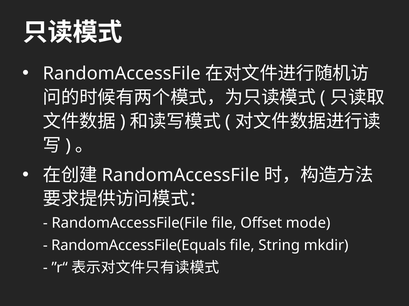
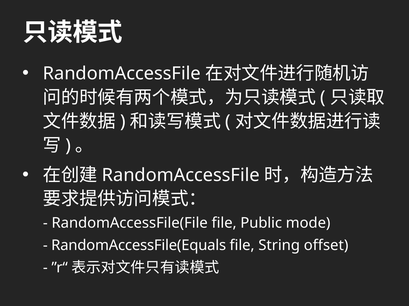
Offset: Offset -> Public
mkdir: mkdir -> offset
